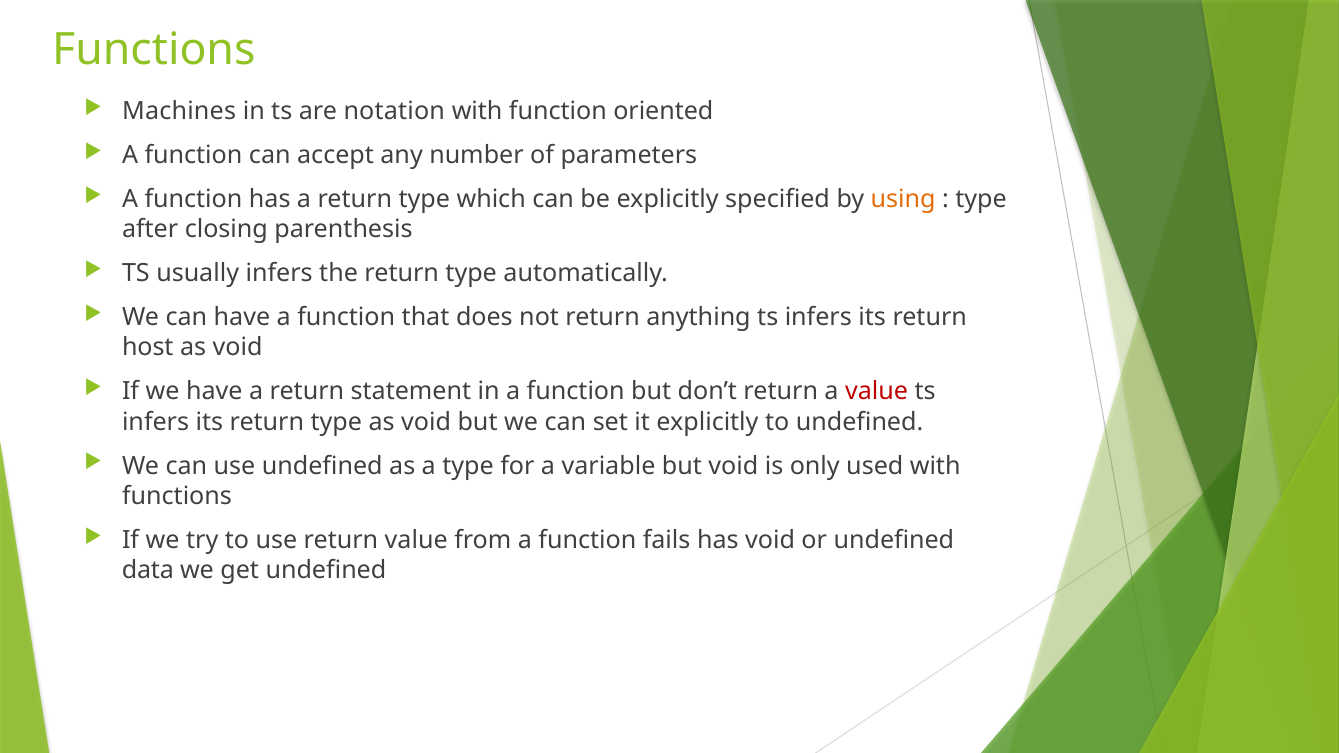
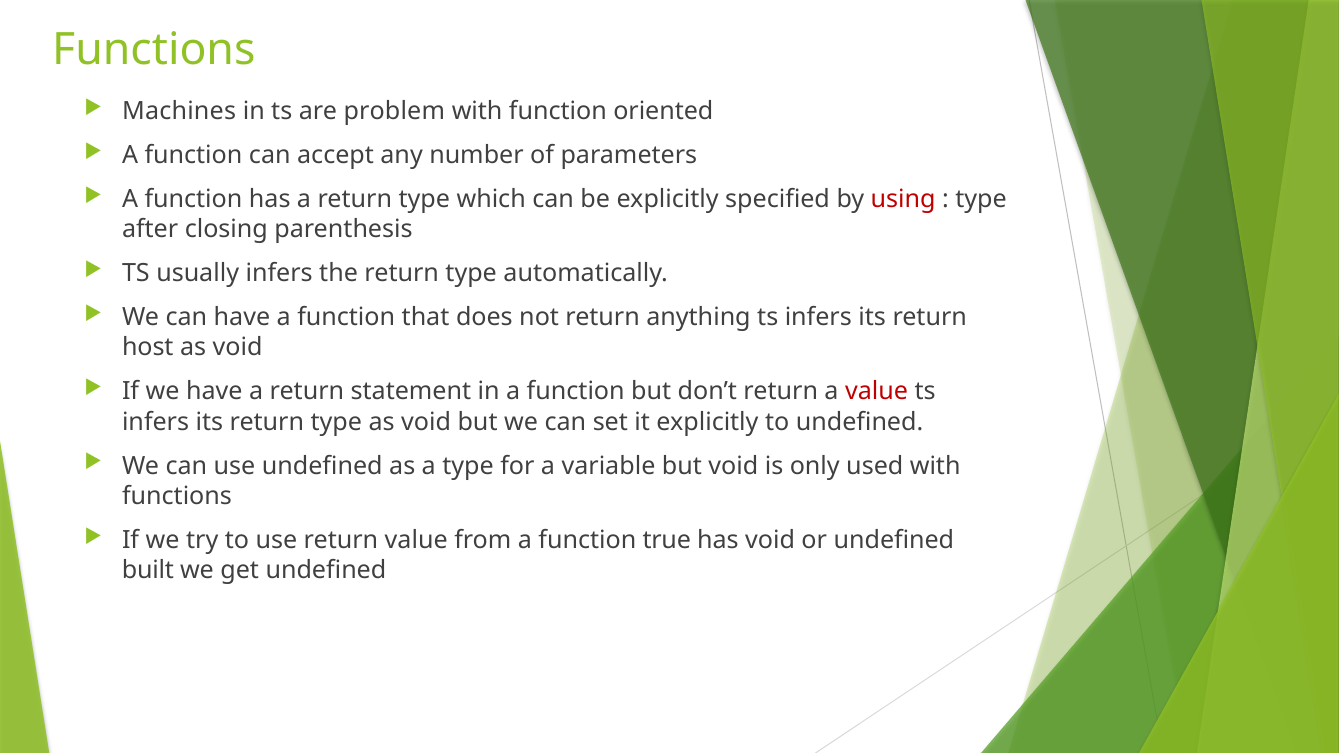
notation: notation -> problem
using colour: orange -> red
fails: fails -> true
data: data -> built
